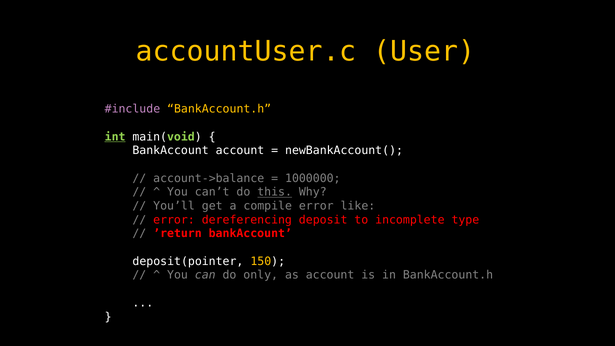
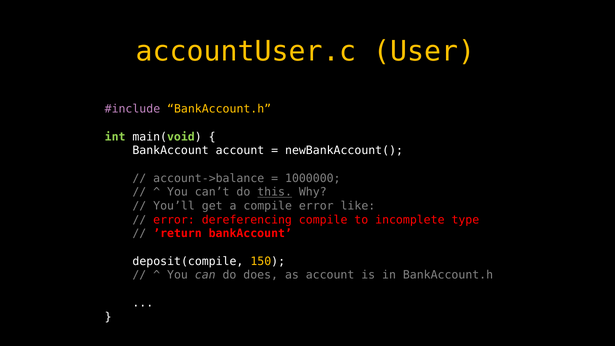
int underline: present -> none
dereferencing deposit: deposit -> compile
deposit(pointer: deposit(pointer -> deposit(compile
only: only -> does
